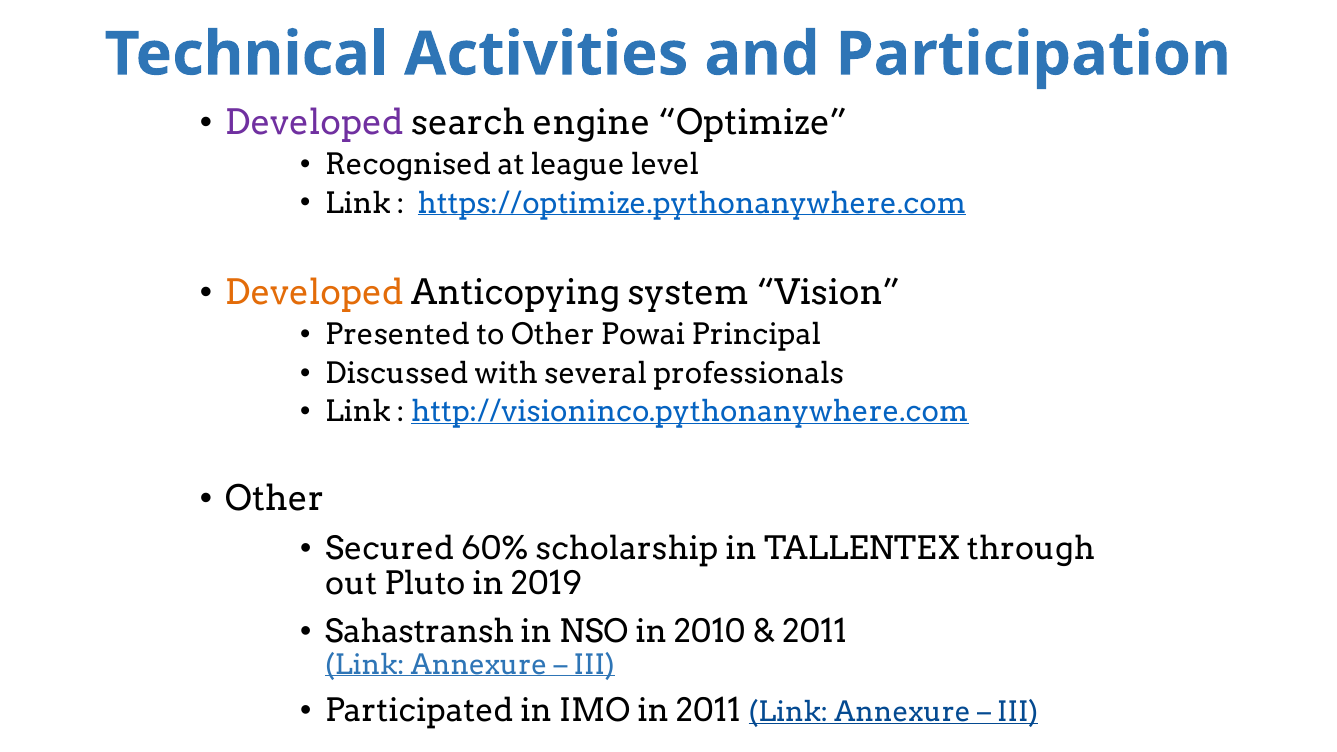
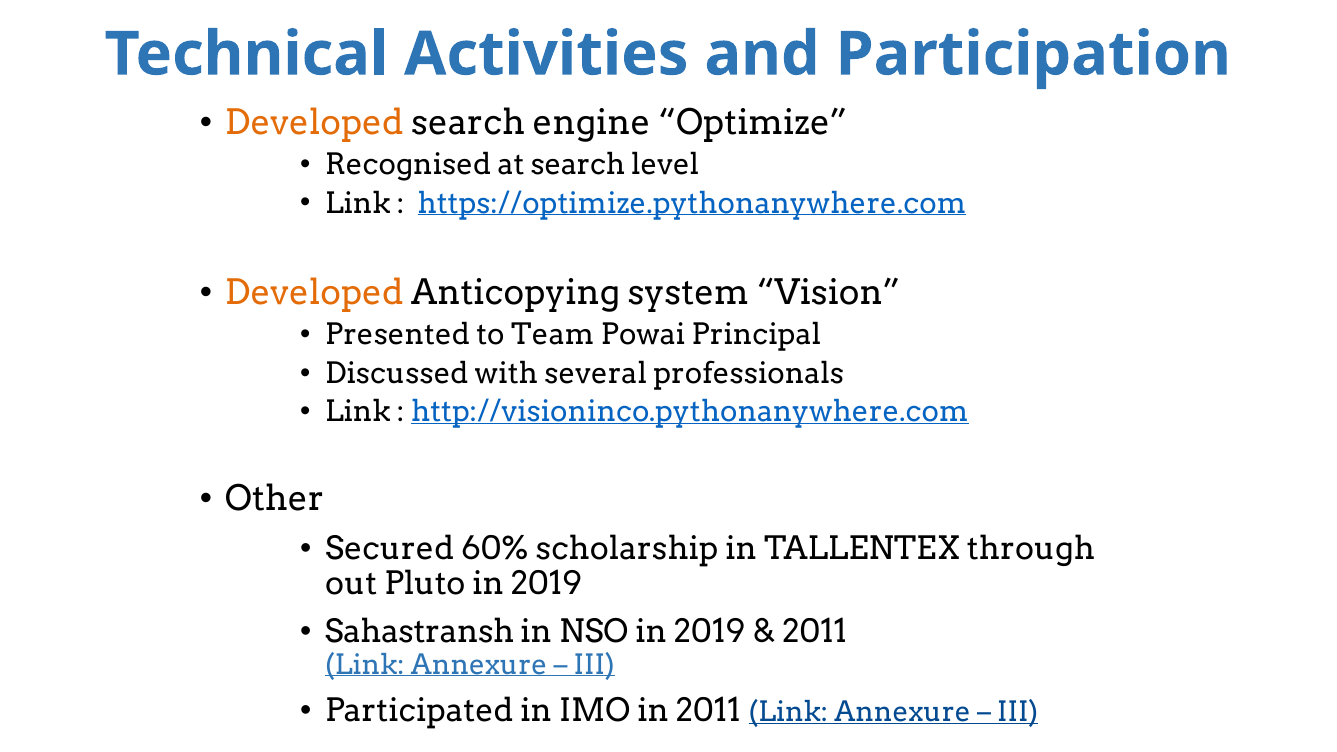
Developed at (314, 123) colour: purple -> orange
at league: league -> search
to Other: Other -> Team
NSO in 2010: 2010 -> 2019
